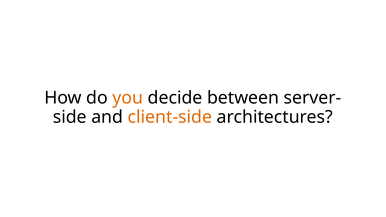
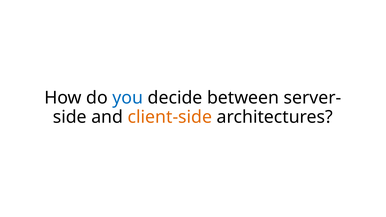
you colour: orange -> blue
